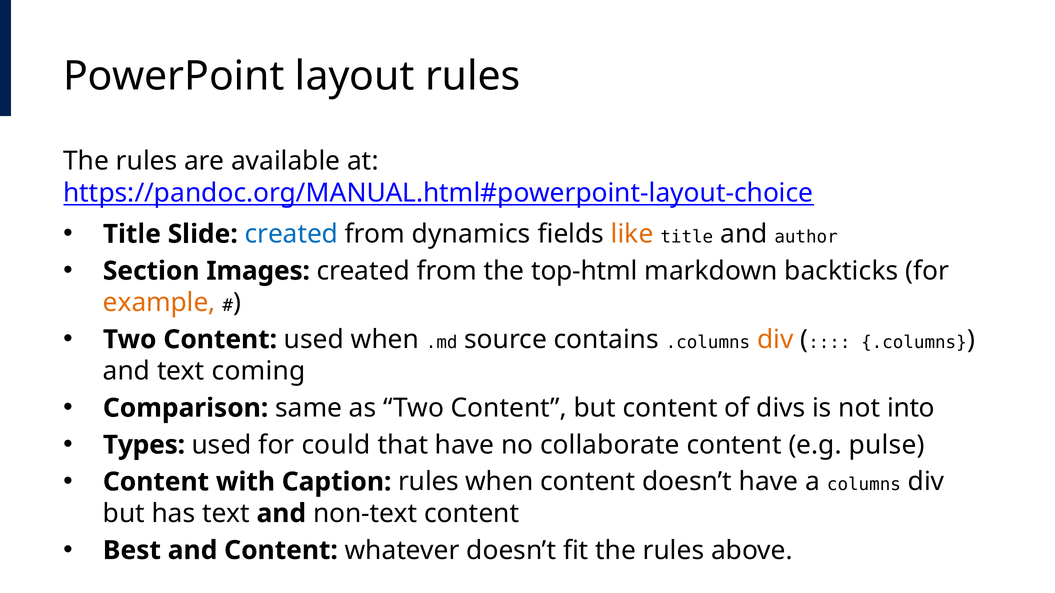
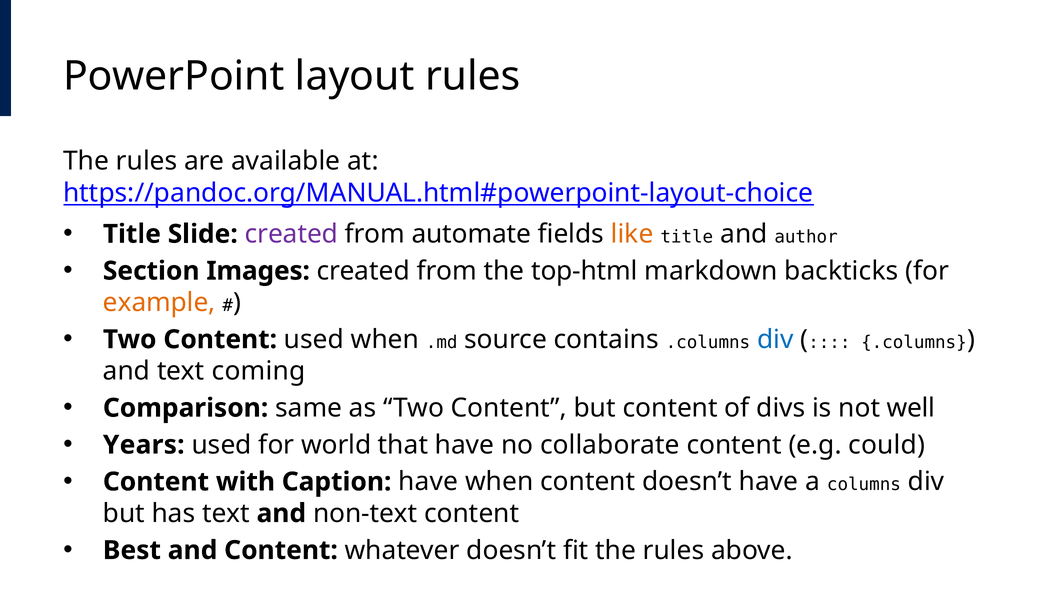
created at (291, 234) colour: blue -> purple
dynamics: dynamics -> automate
div at (775, 340) colour: orange -> blue
into: into -> well
Types: Types -> Years
could: could -> world
pulse: pulse -> could
Caption rules: rules -> have
